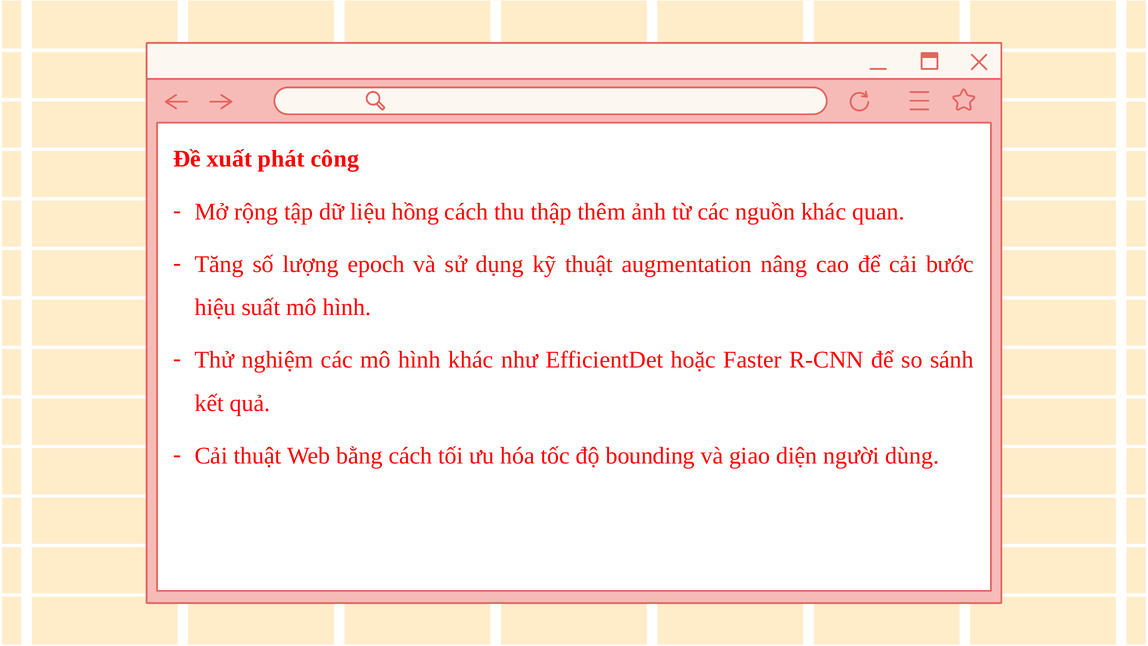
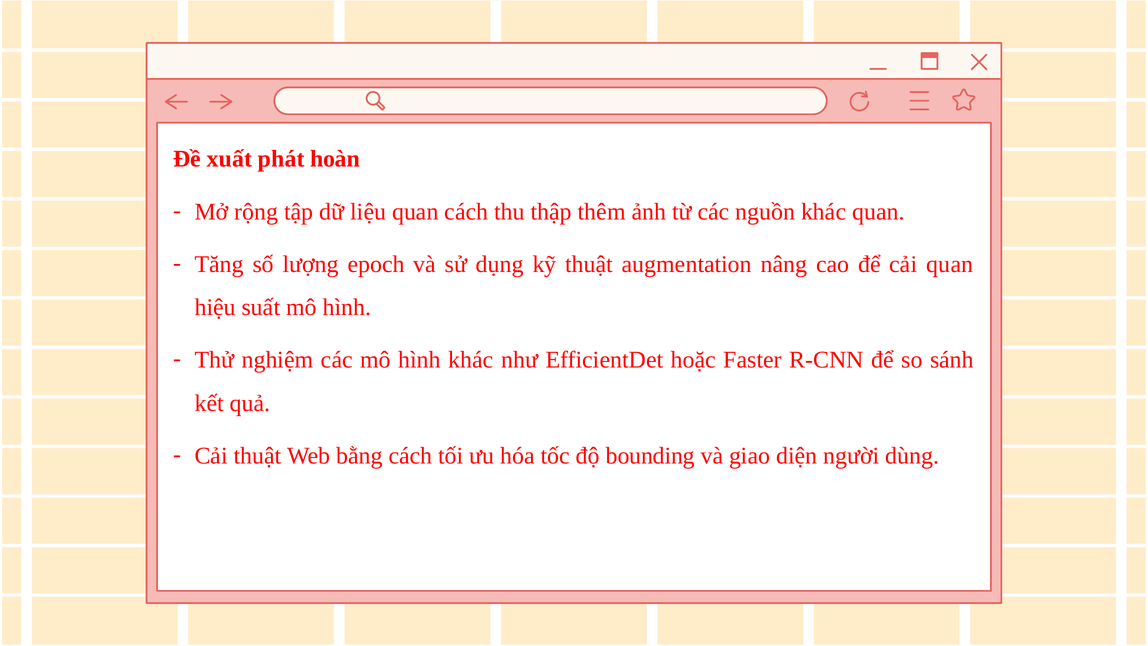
công: công -> hoàn
liệu hồng: hồng -> quan
cải bước: bước -> quan
